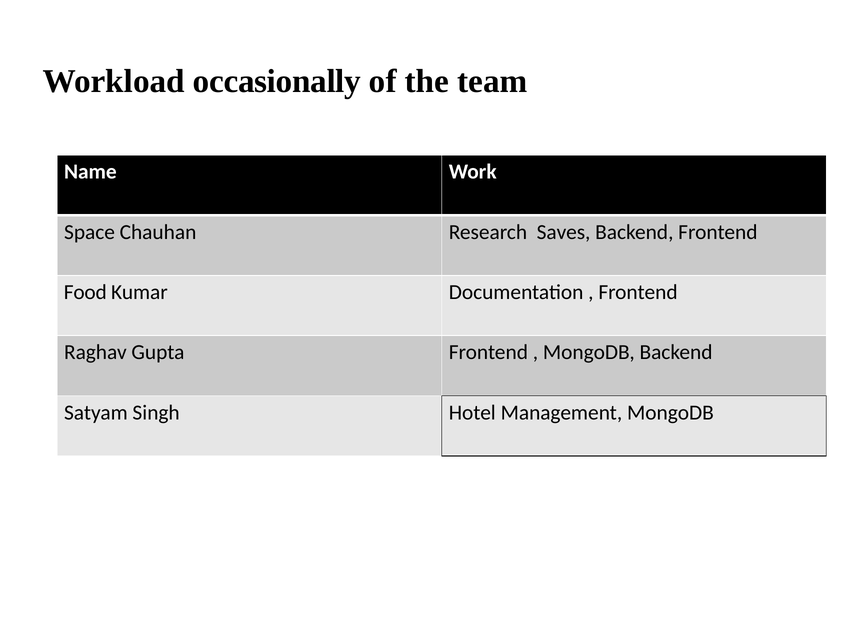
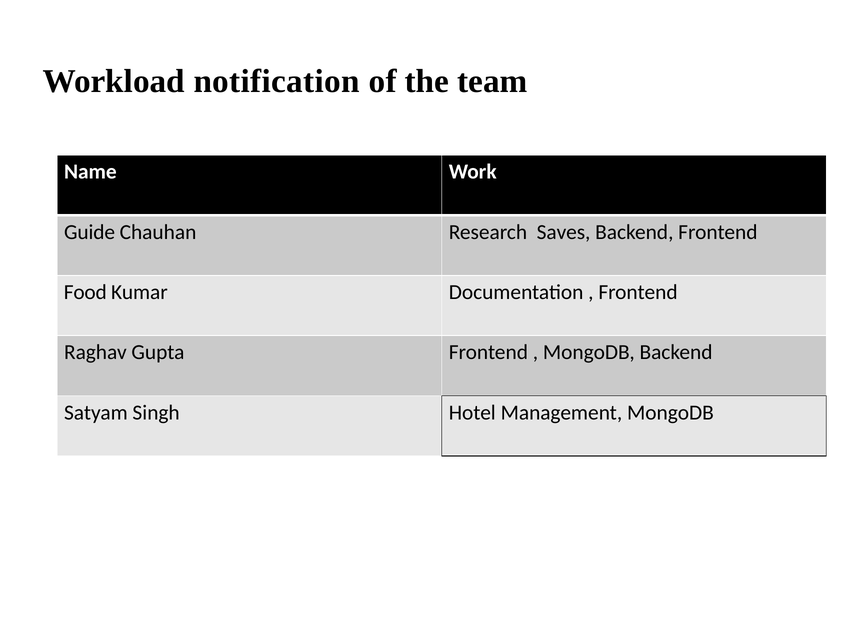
occasionally: occasionally -> notification
Space: Space -> Guide
